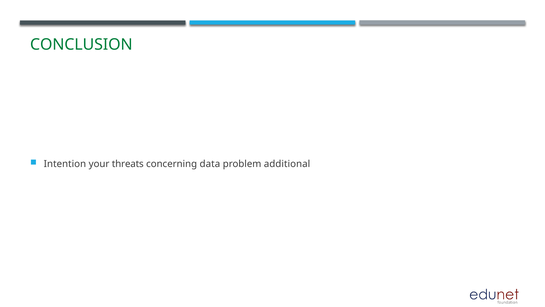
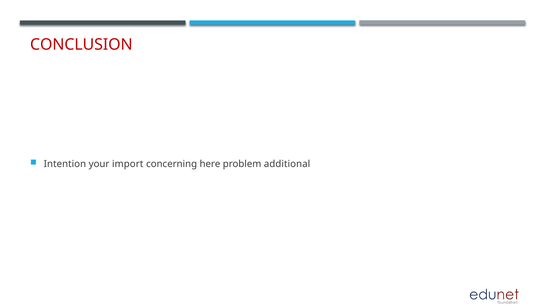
CONCLUSION colour: green -> red
threats: threats -> import
data: data -> here
